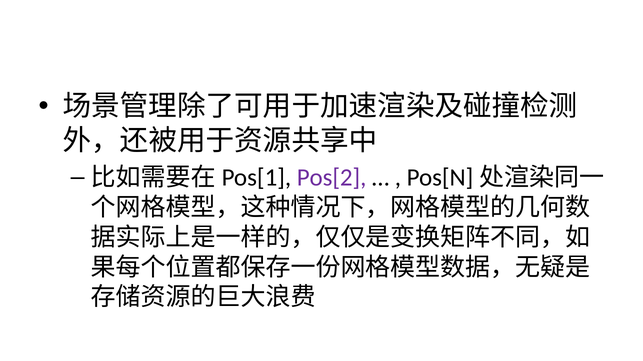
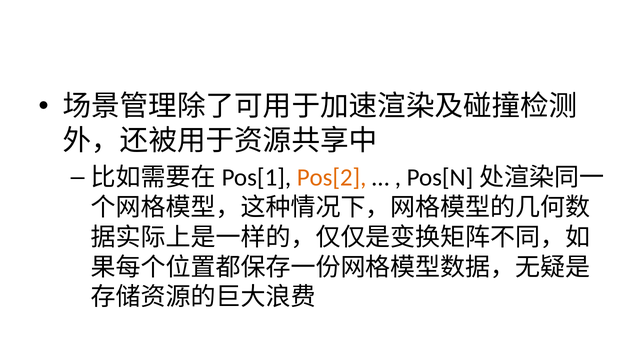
Pos[2 colour: purple -> orange
